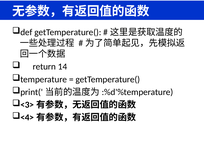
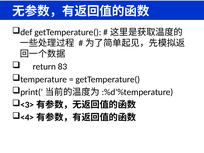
14: 14 -> 83
